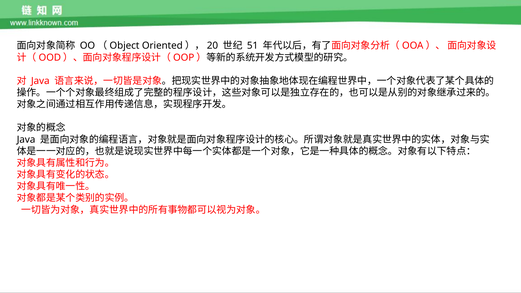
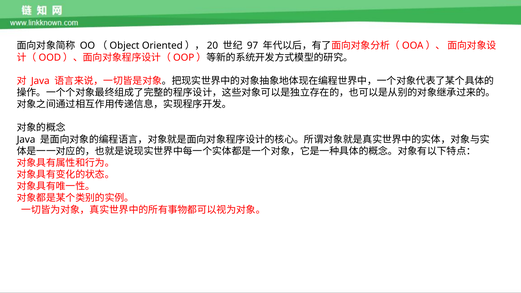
51: 51 -> 97
